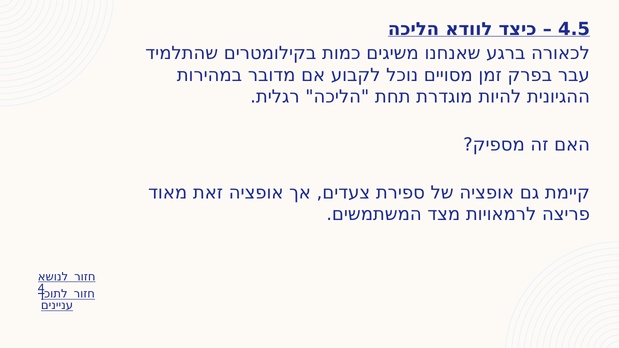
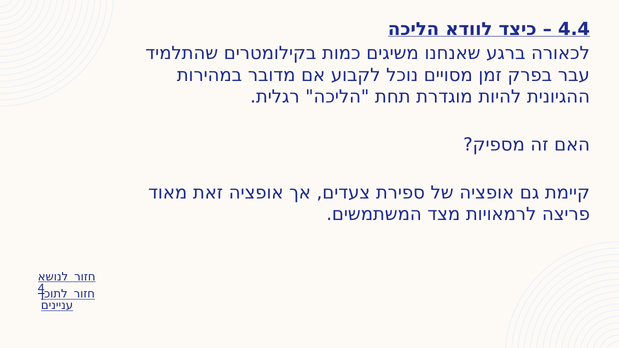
4.5: 4.5 -> 4.4
